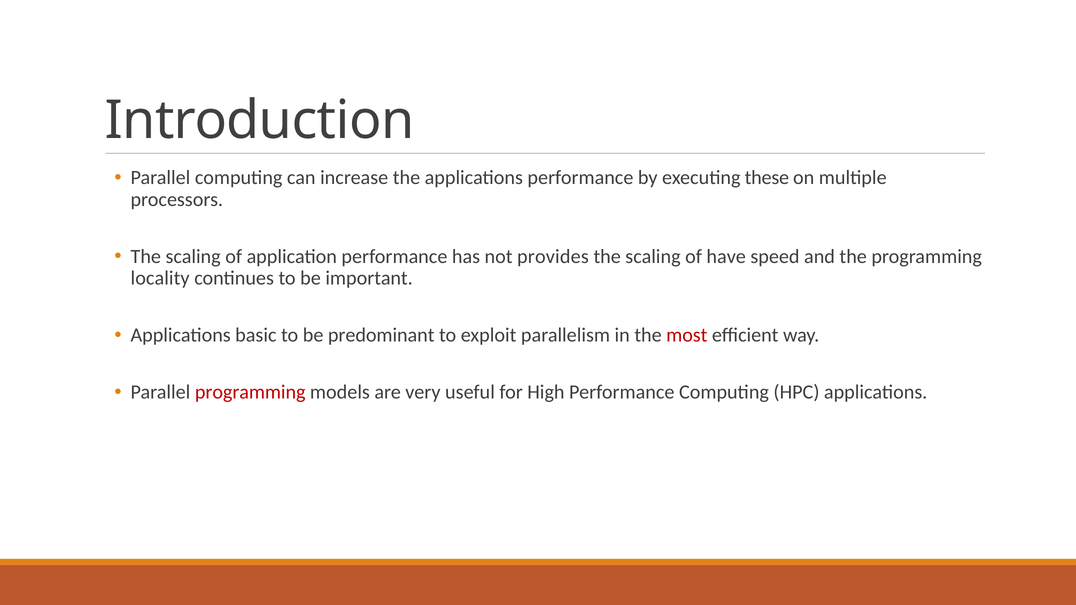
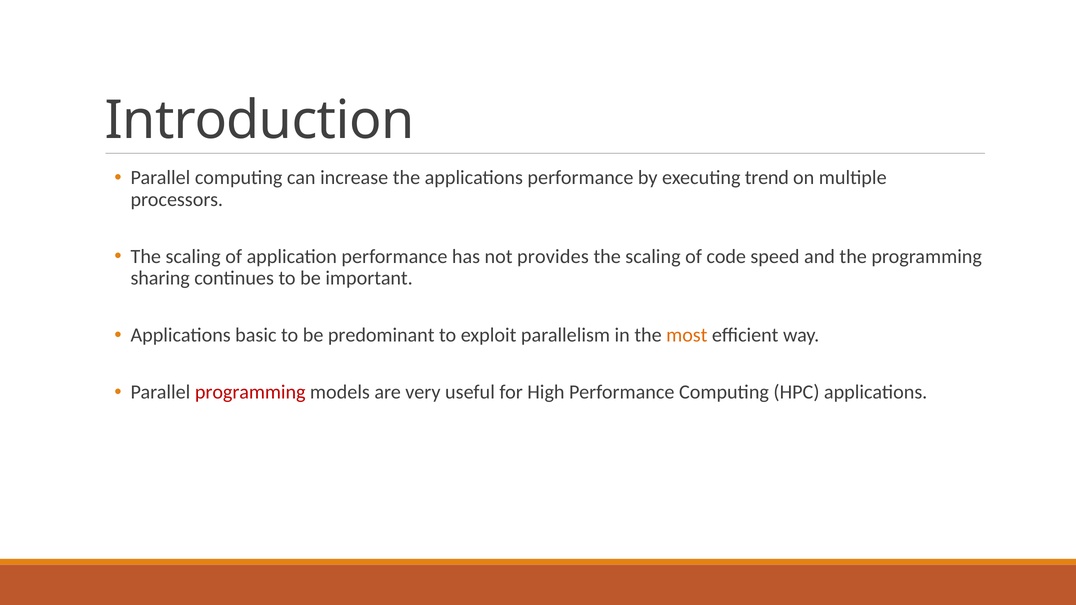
these: these -> trend
have: have -> code
locality: locality -> sharing
most colour: red -> orange
